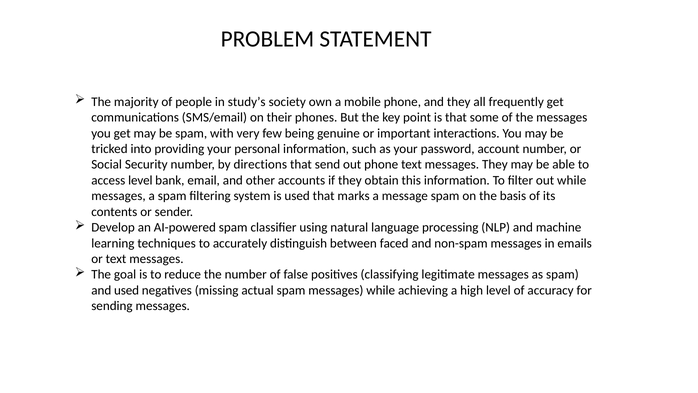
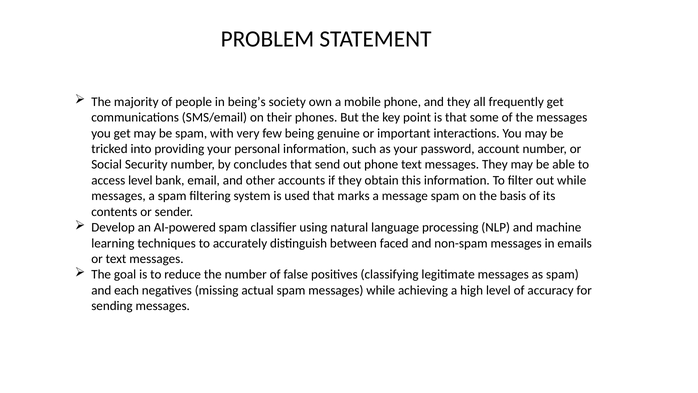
study’s: study’s -> being’s
directions: directions -> concludes
and used: used -> each
